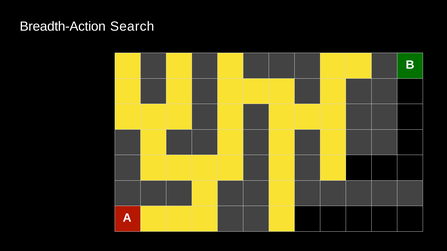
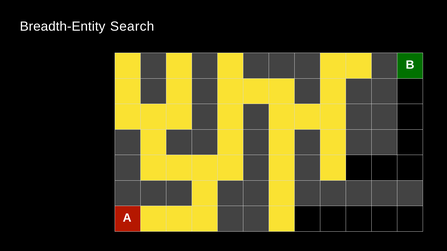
Breadth-Action: Breadth-Action -> Breadth-Entity
